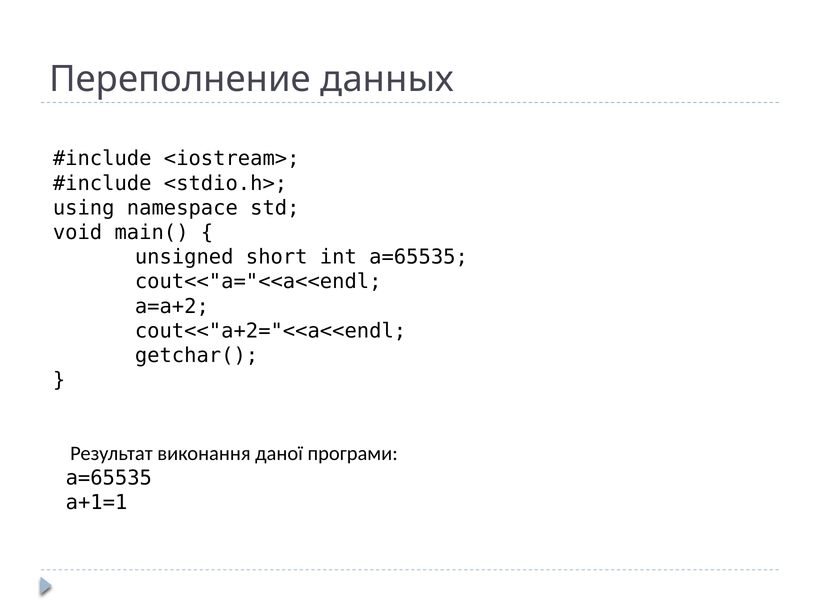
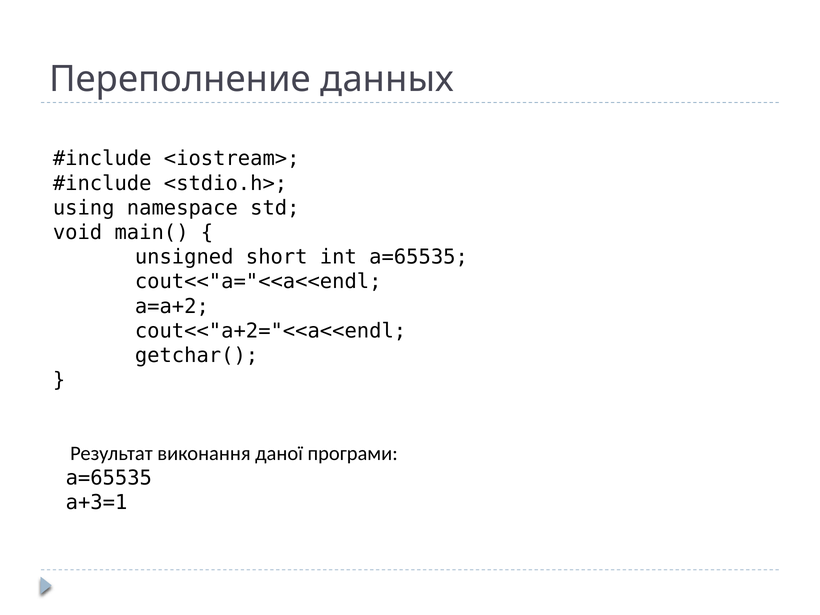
a+1=1: a+1=1 -> a+3=1
